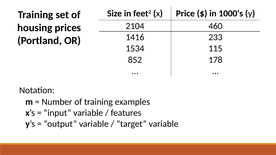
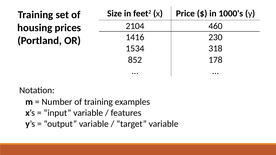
233: 233 -> 230
115: 115 -> 318
